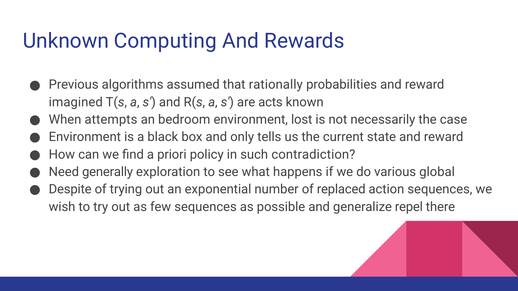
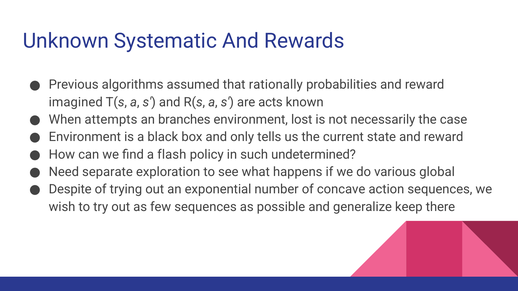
Computing: Computing -> Systematic
bedroom: bedroom -> branches
priori: priori -> flash
contradiction: contradiction -> undetermined
generally: generally -> separate
replaced: replaced -> concave
repel: repel -> keep
